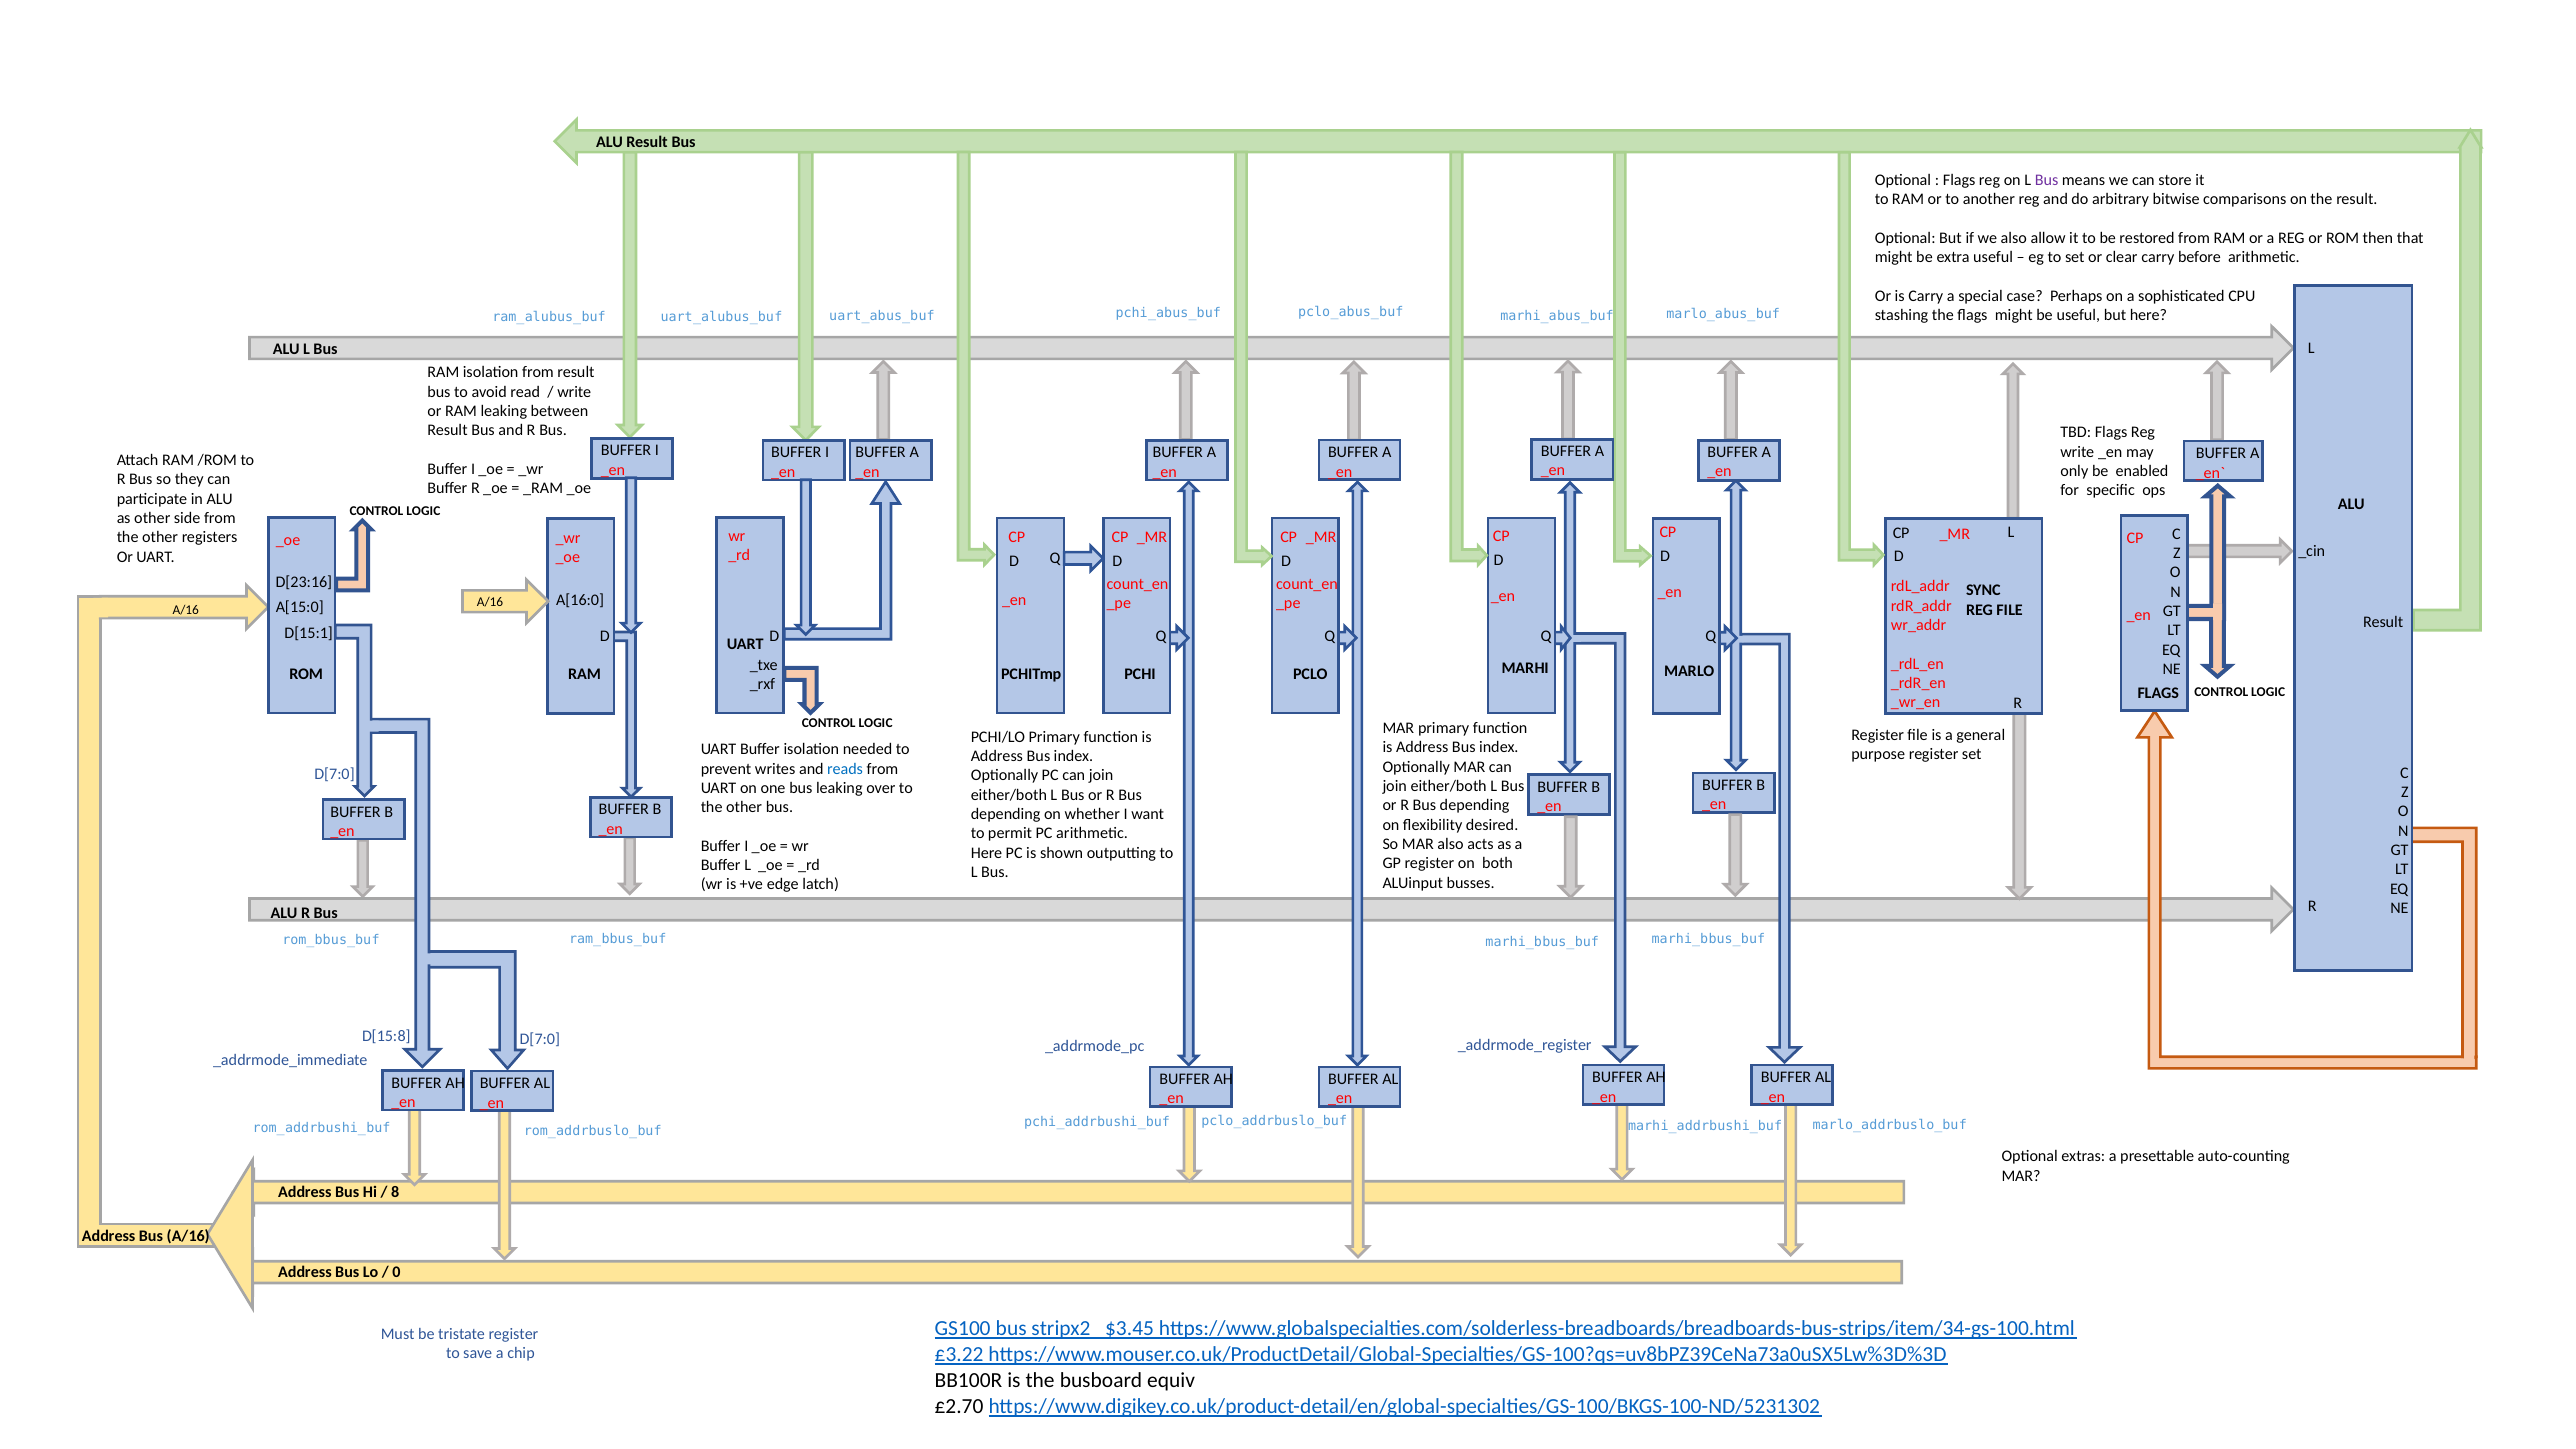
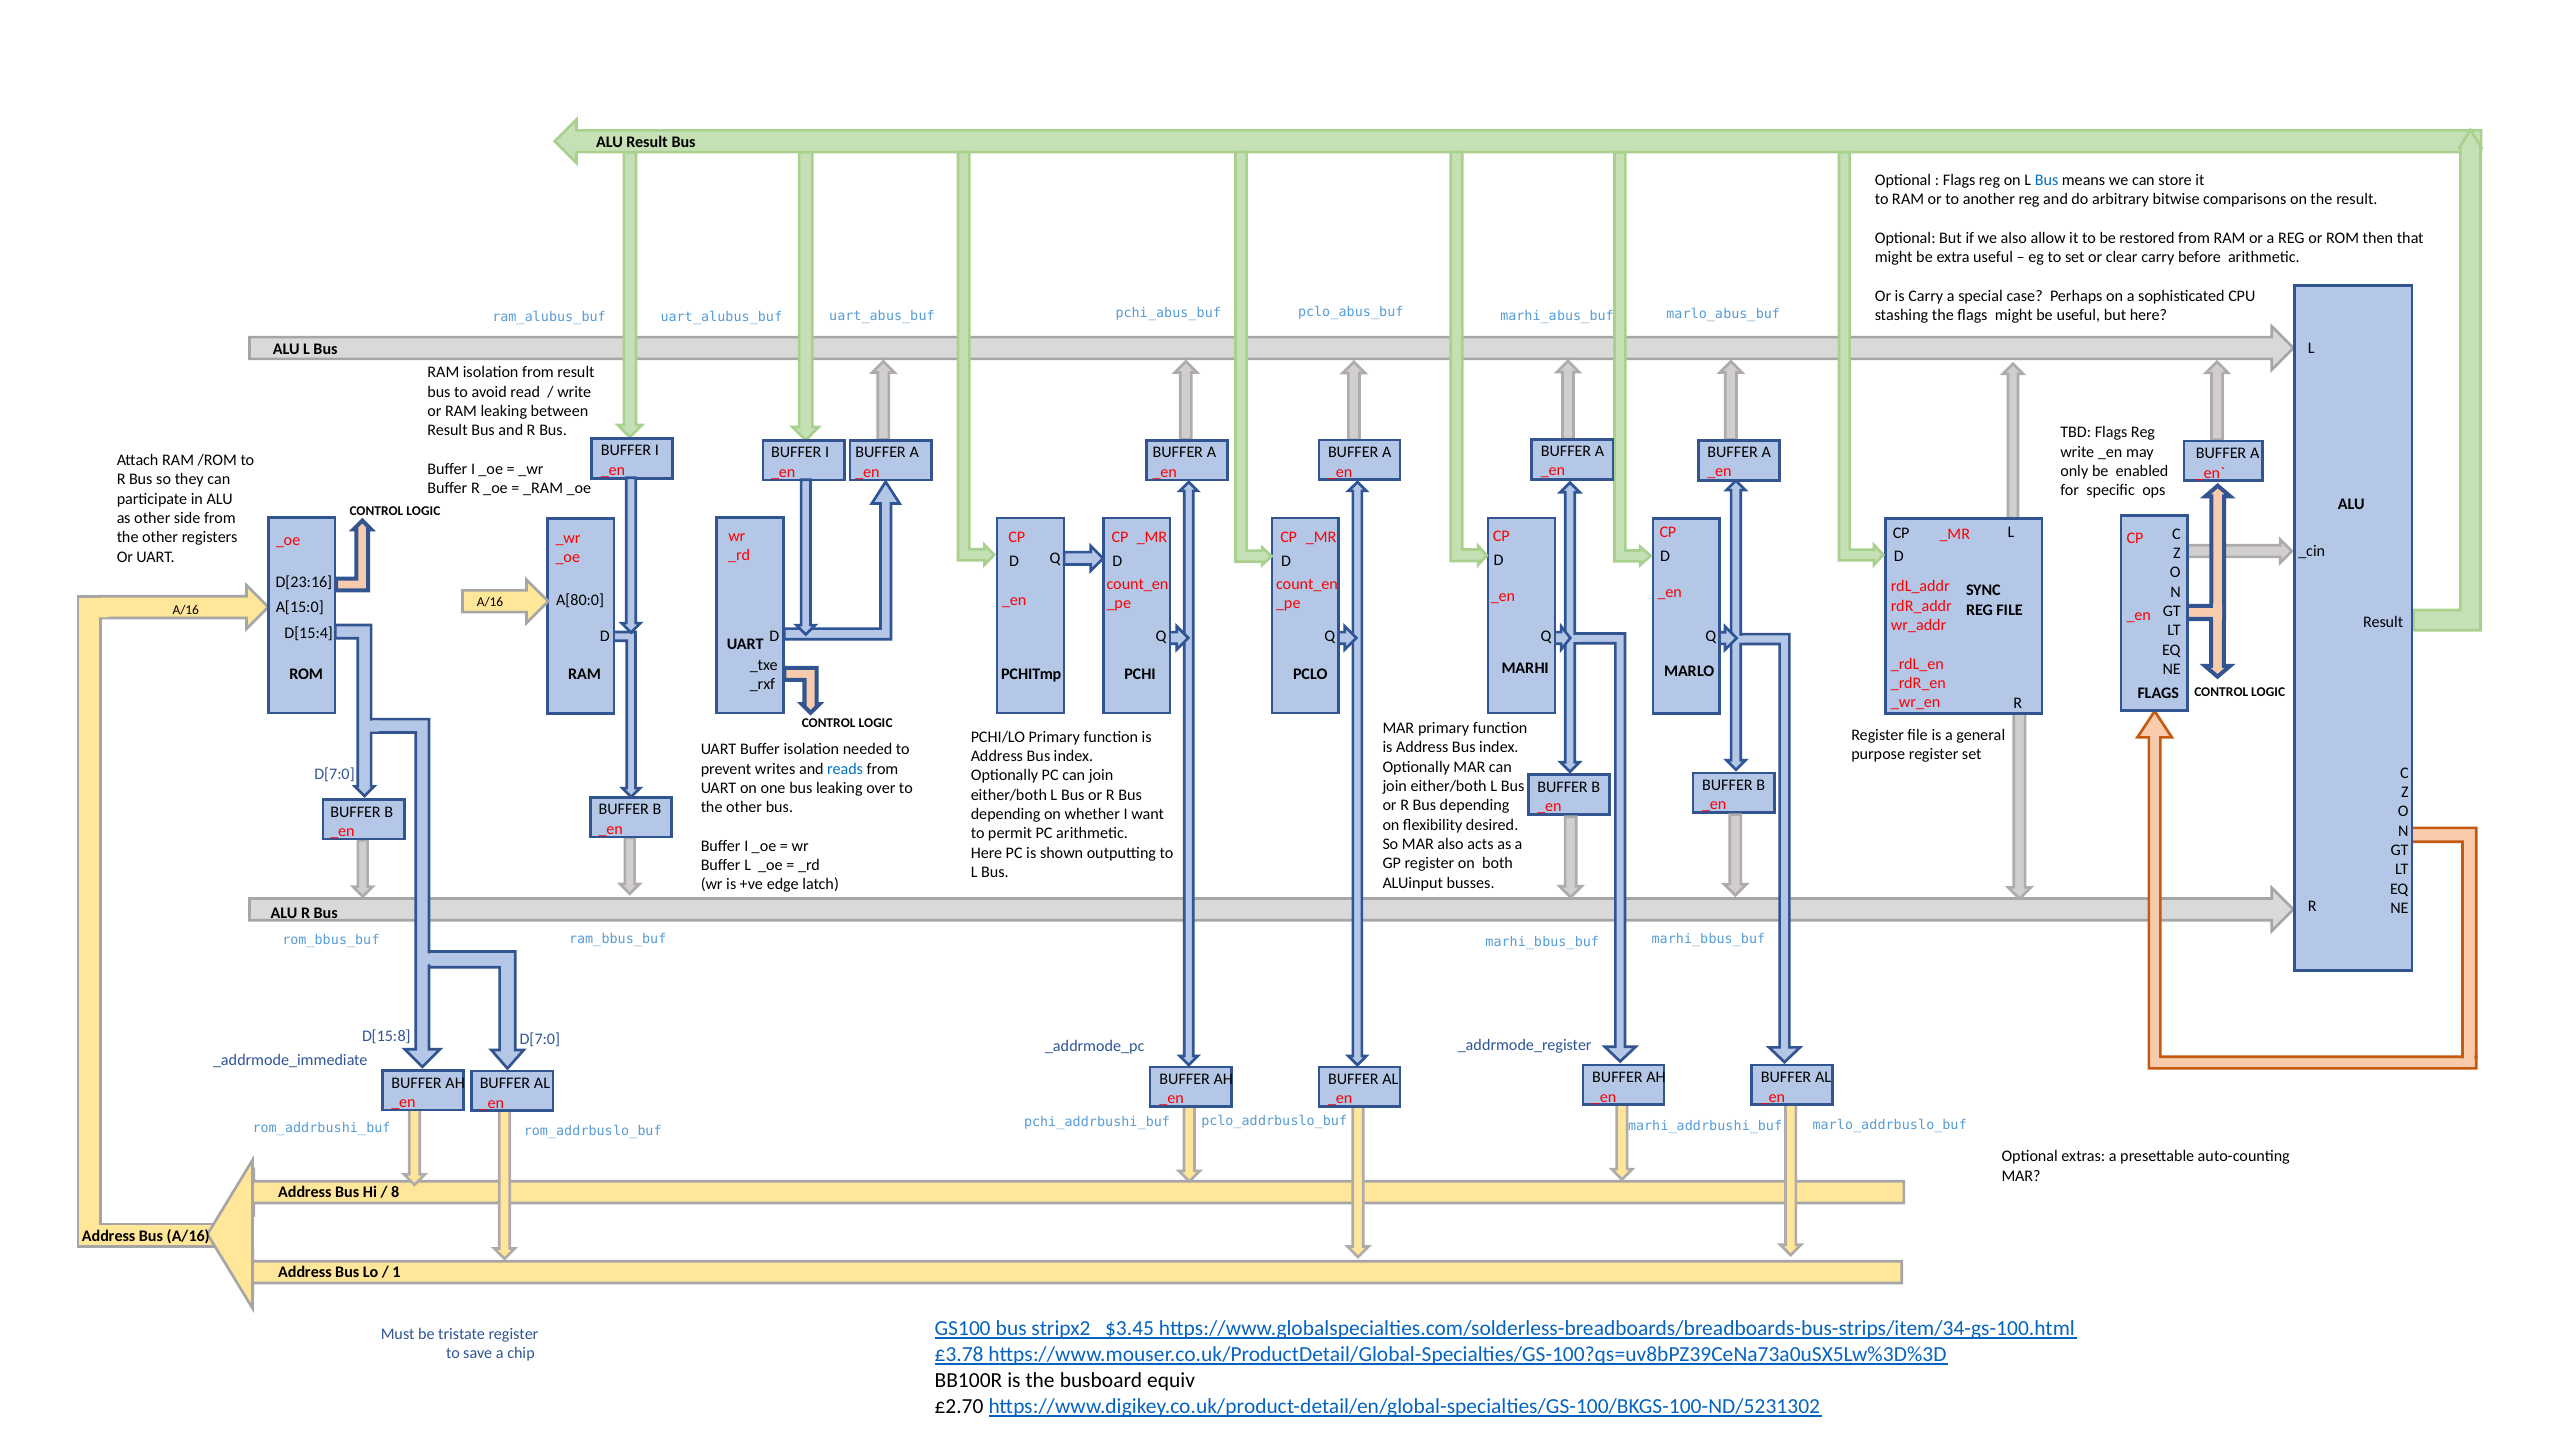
Bus at (2047, 180) colour: purple -> blue
A[16:0: A[16:0 -> A[80:0
D[15:1: D[15:1 -> D[15:4
0: 0 -> 1
£3.22: £3.22 -> £3.78
